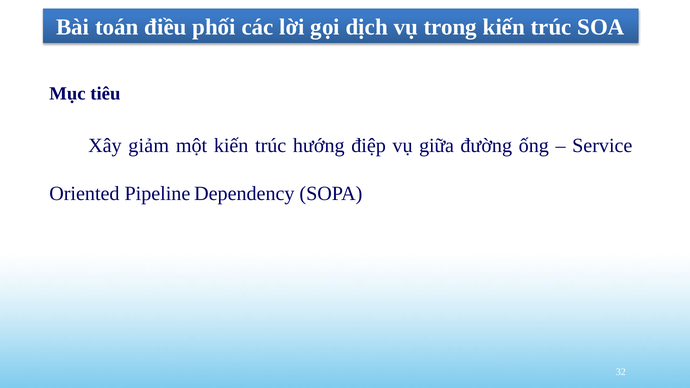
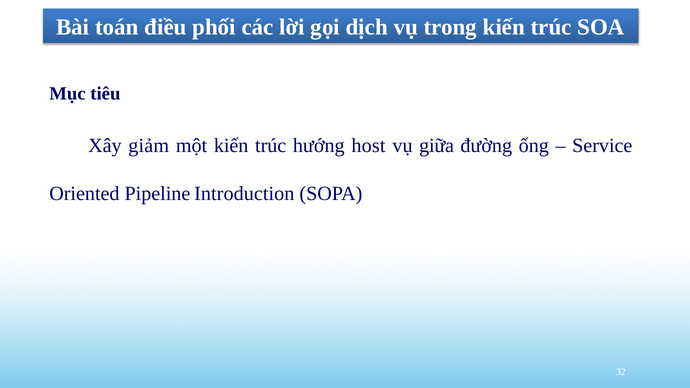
điệp: điệp -> host
Dependency: Dependency -> Introduction
